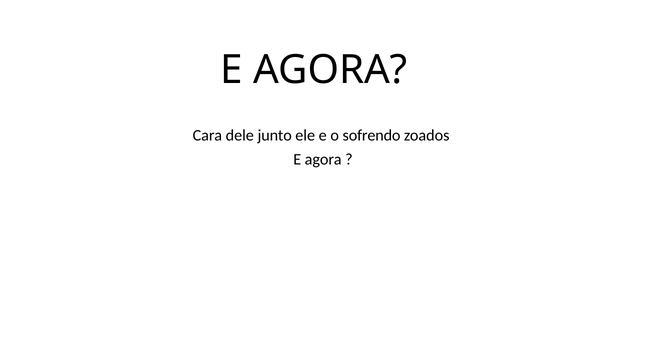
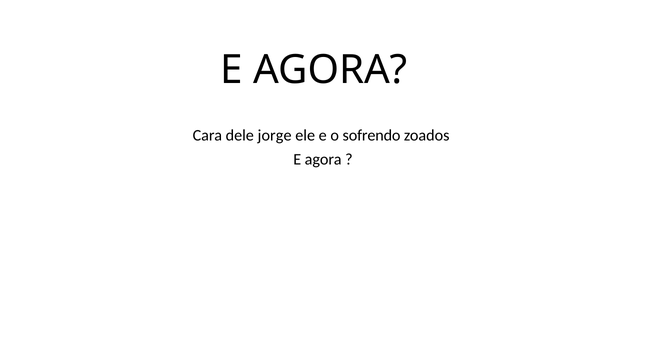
junto: junto -> jorge
